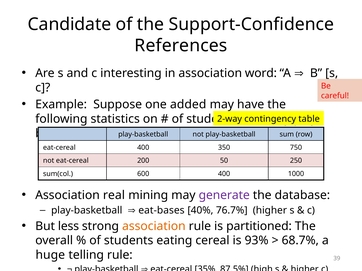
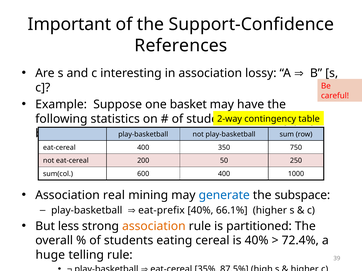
Candidate: Candidate -> Important
word: word -> lossy
added: added -> basket
generate colour: purple -> blue
database: database -> subspace
eat-bases: eat-bases -> eat-prefix
76.7%: 76.7% -> 66.1%
is 93%: 93% -> 40%
68.7%: 68.7% -> 72.4%
